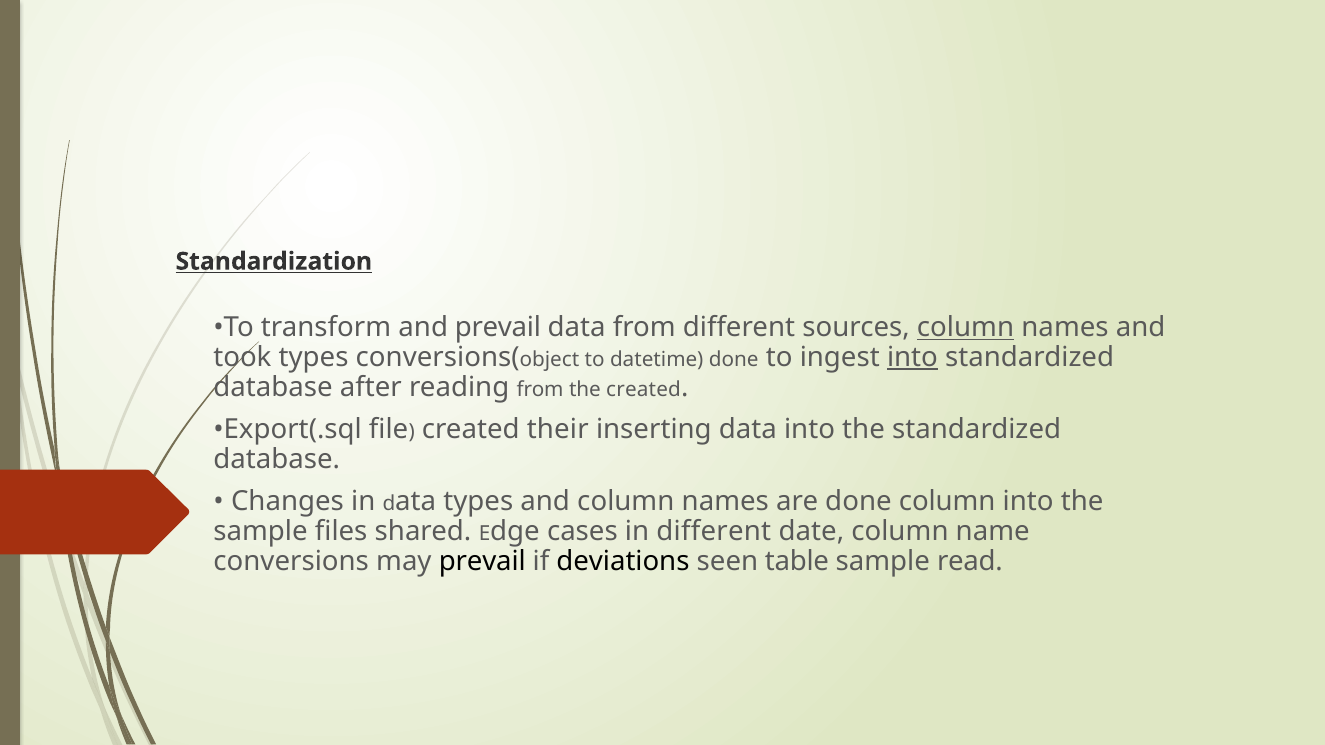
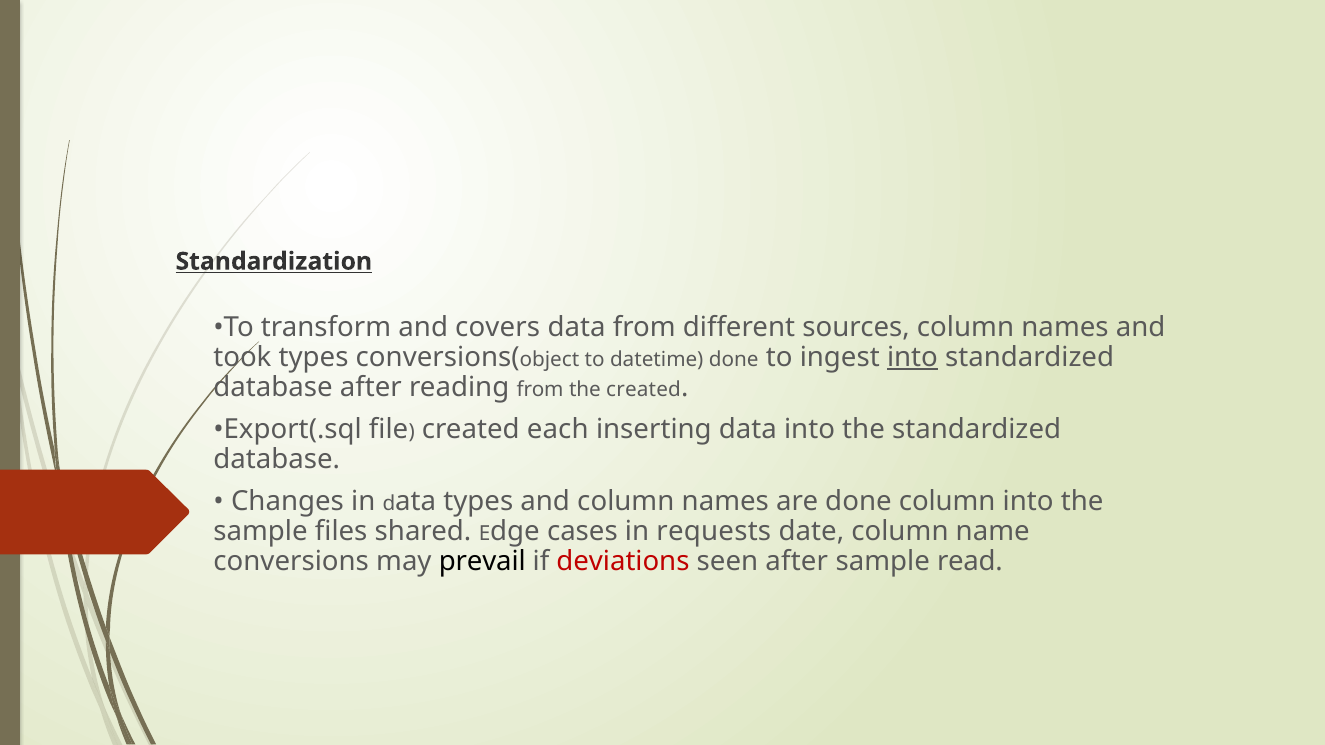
and prevail: prevail -> covers
column at (966, 328) underline: present -> none
their: their -> each
in different: different -> requests
deviations colour: black -> red
seen table: table -> after
